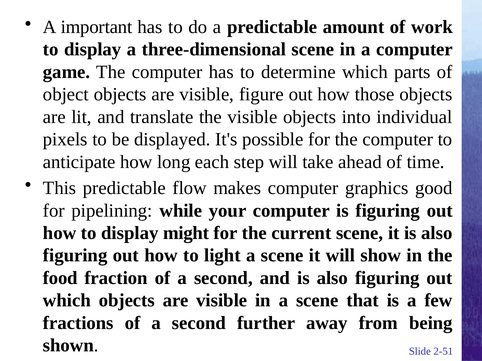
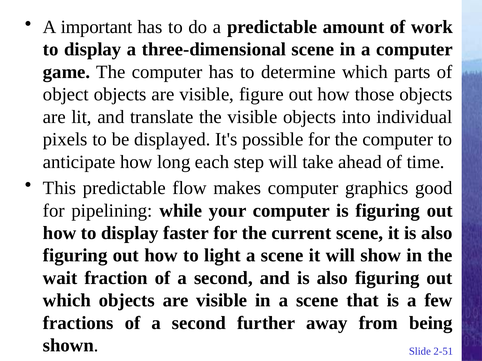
might: might -> faster
food: food -> wait
